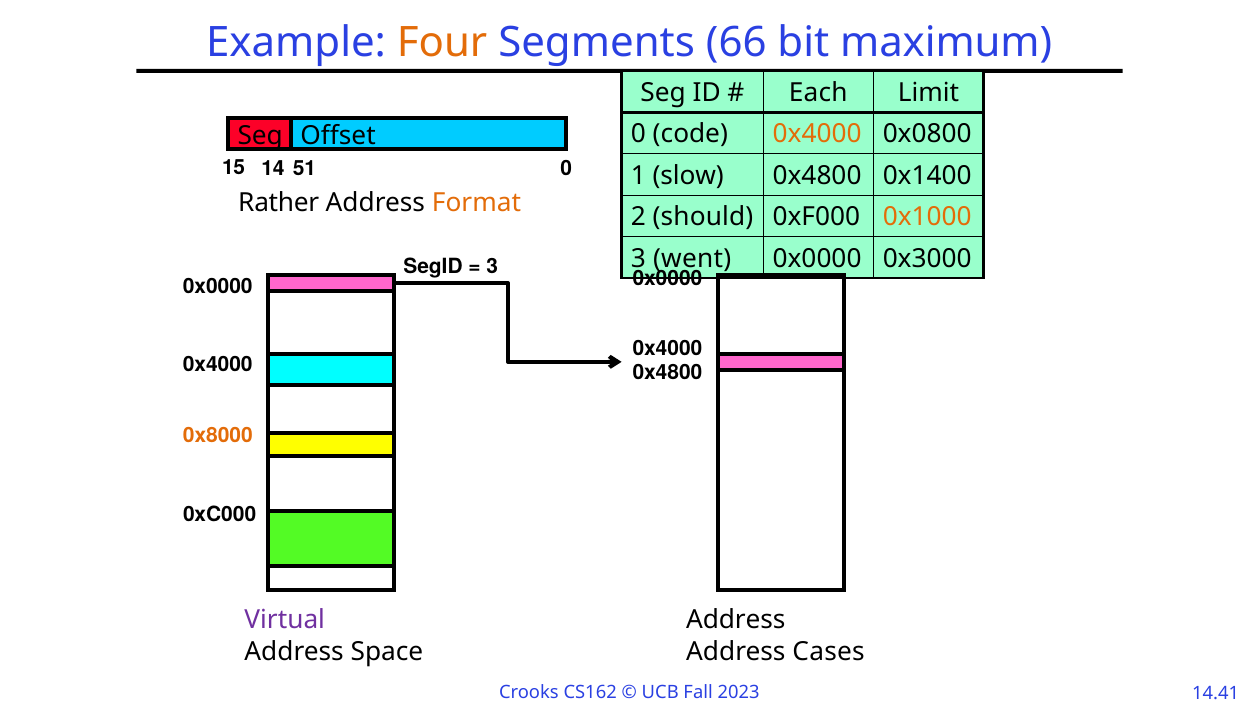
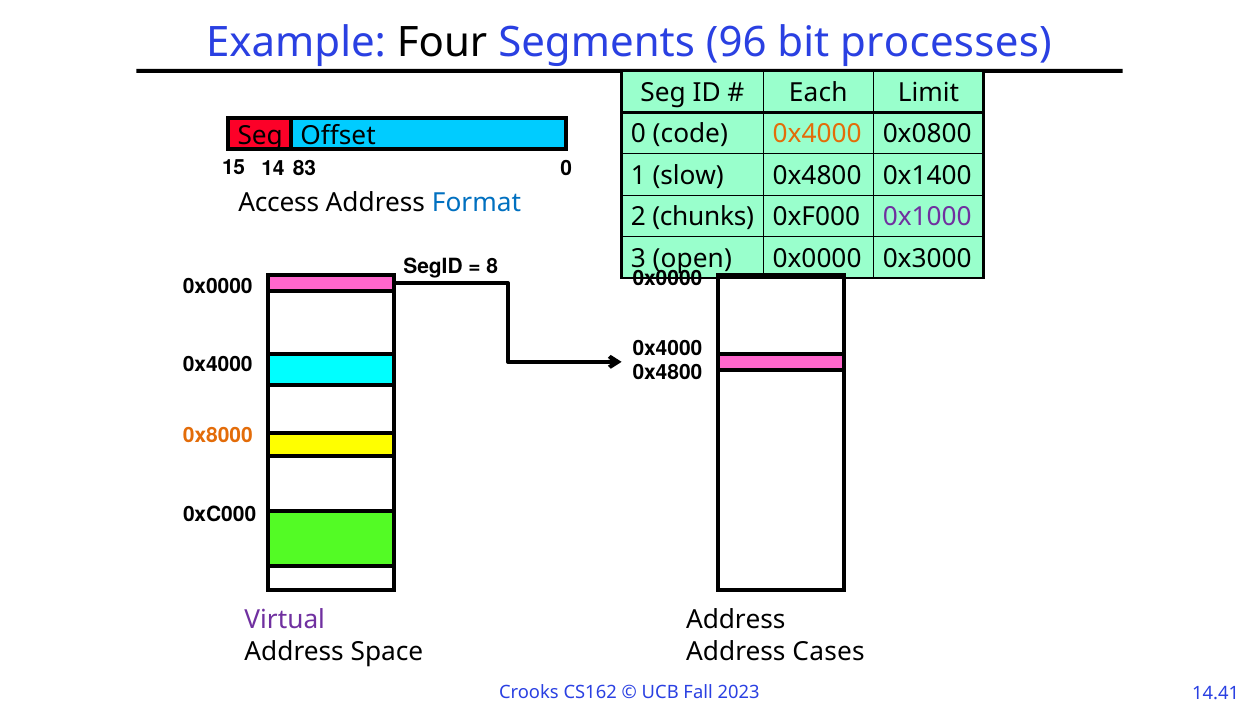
Four colour: orange -> black
66: 66 -> 96
maximum: maximum -> processes
51: 51 -> 83
Rather: Rather -> Access
Format colour: orange -> blue
should: should -> chunks
0x1000 colour: orange -> purple
went: went -> open
3 at (492, 267): 3 -> 8
